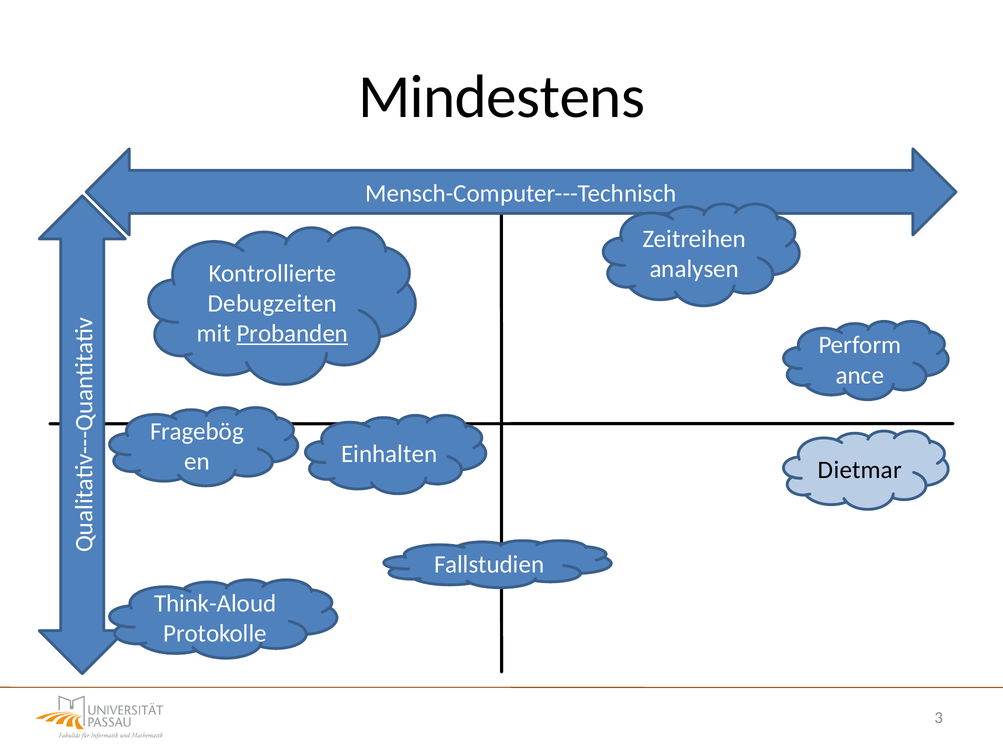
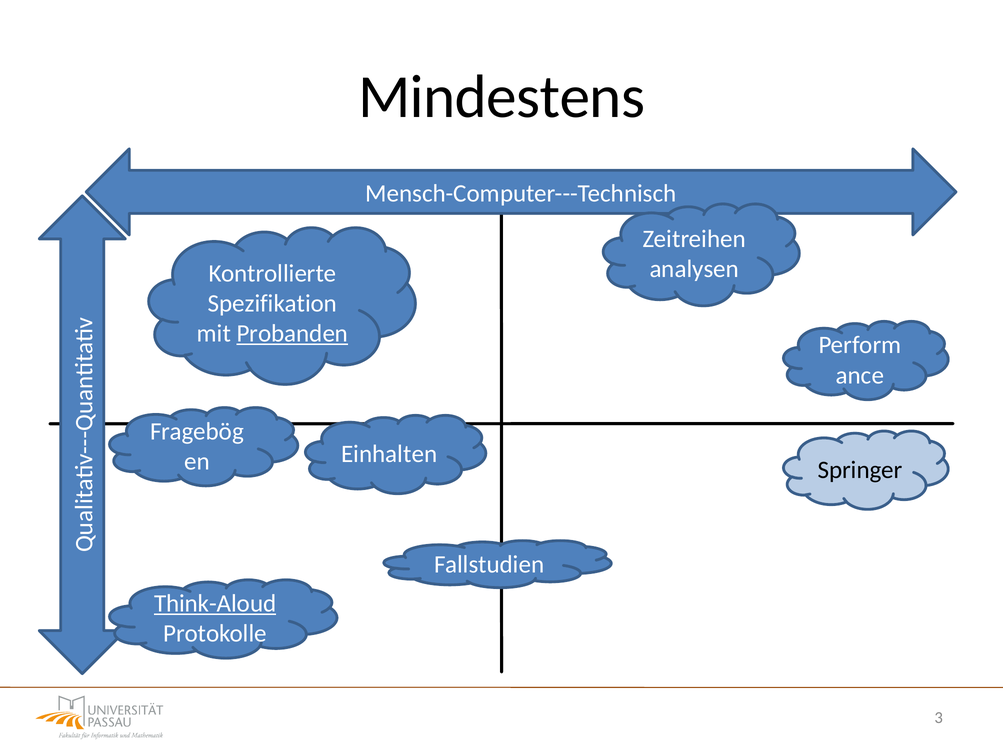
Debugzeiten: Debugzeiten -> Spezifikation
Dietmar: Dietmar -> Springer
Think-Aloud underline: none -> present
